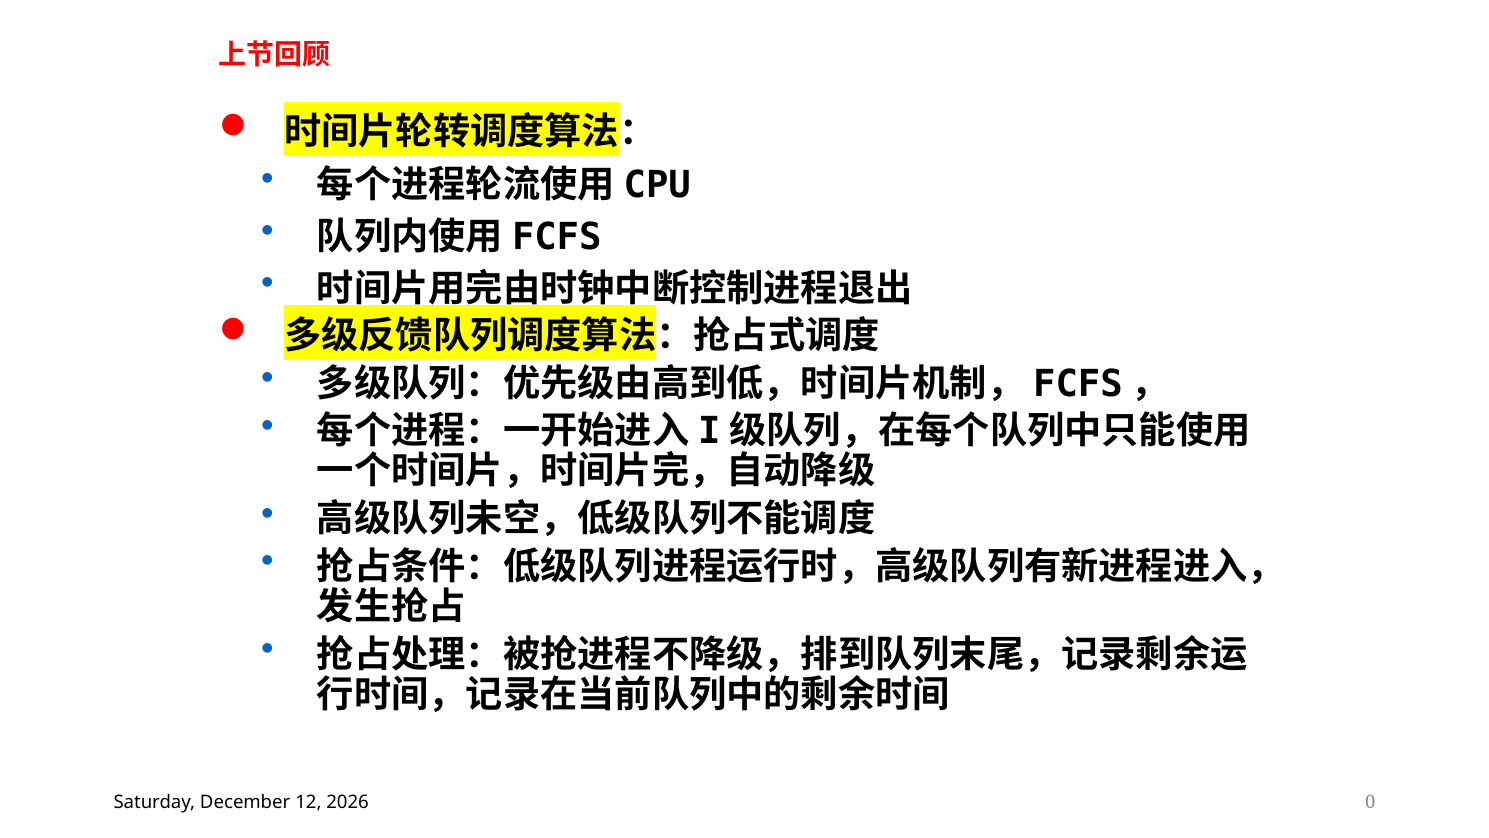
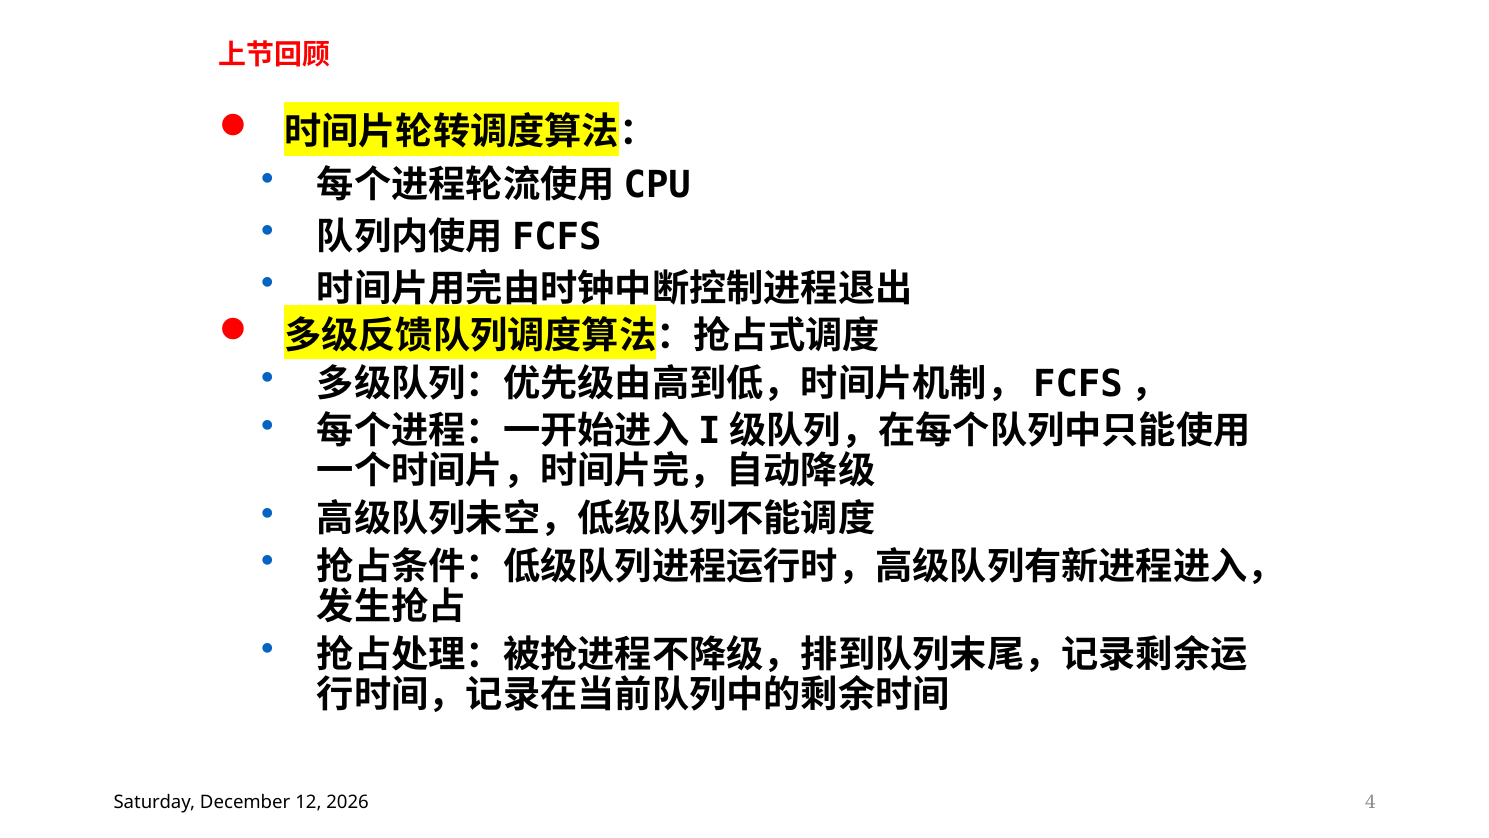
0: 0 -> 4
